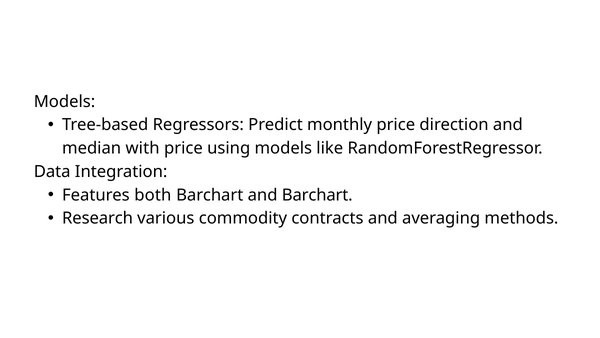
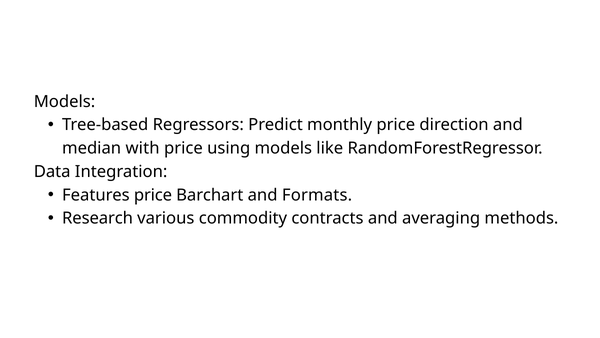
Features both: both -> price
and Barchart: Barchart -> Formats
